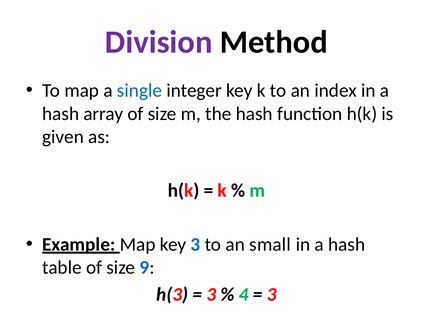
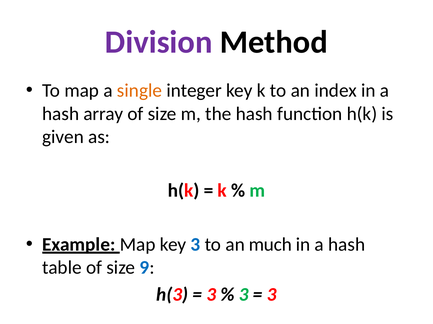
single colour: blue -> orange
small: small -> much
4 at (244, 295): 4 -> 3
